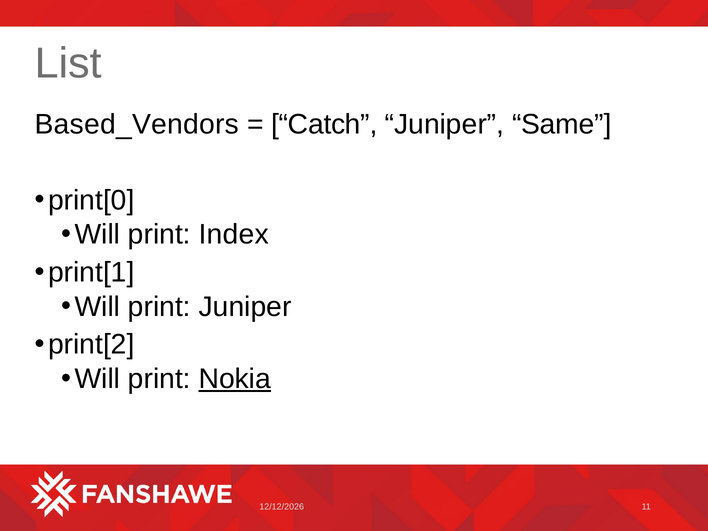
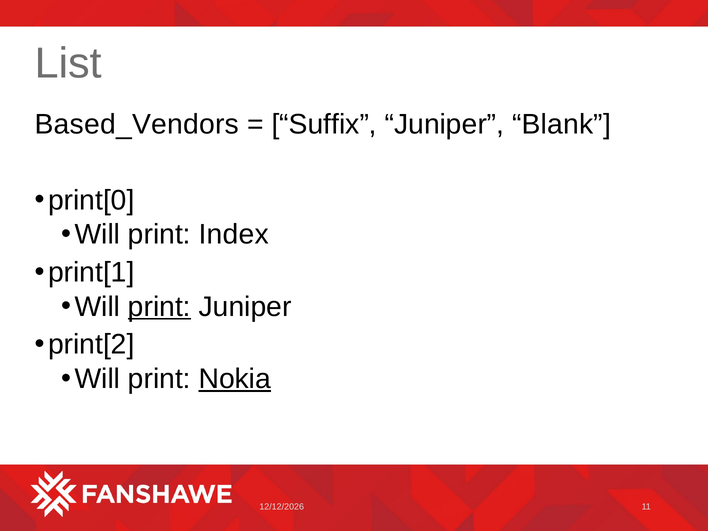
Catch: Catch -> Suffix
Same: Same -> Blank
print at (159, 307) underline: none -> present
